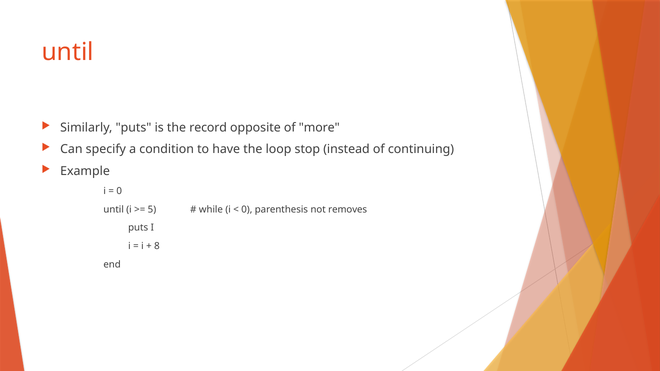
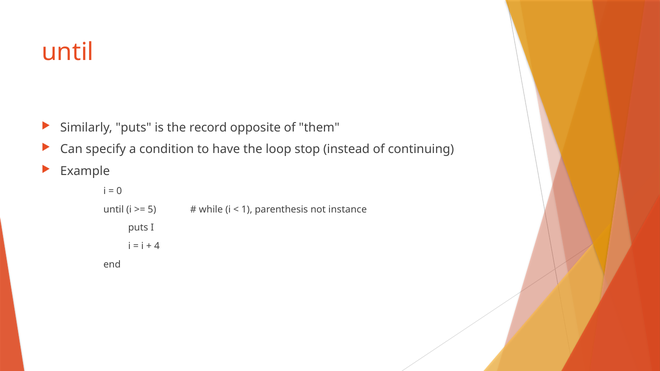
more: more -> them
0 at (247, 210): 0 -> 1
removes: removes -> instance
8: 8 -> 4
